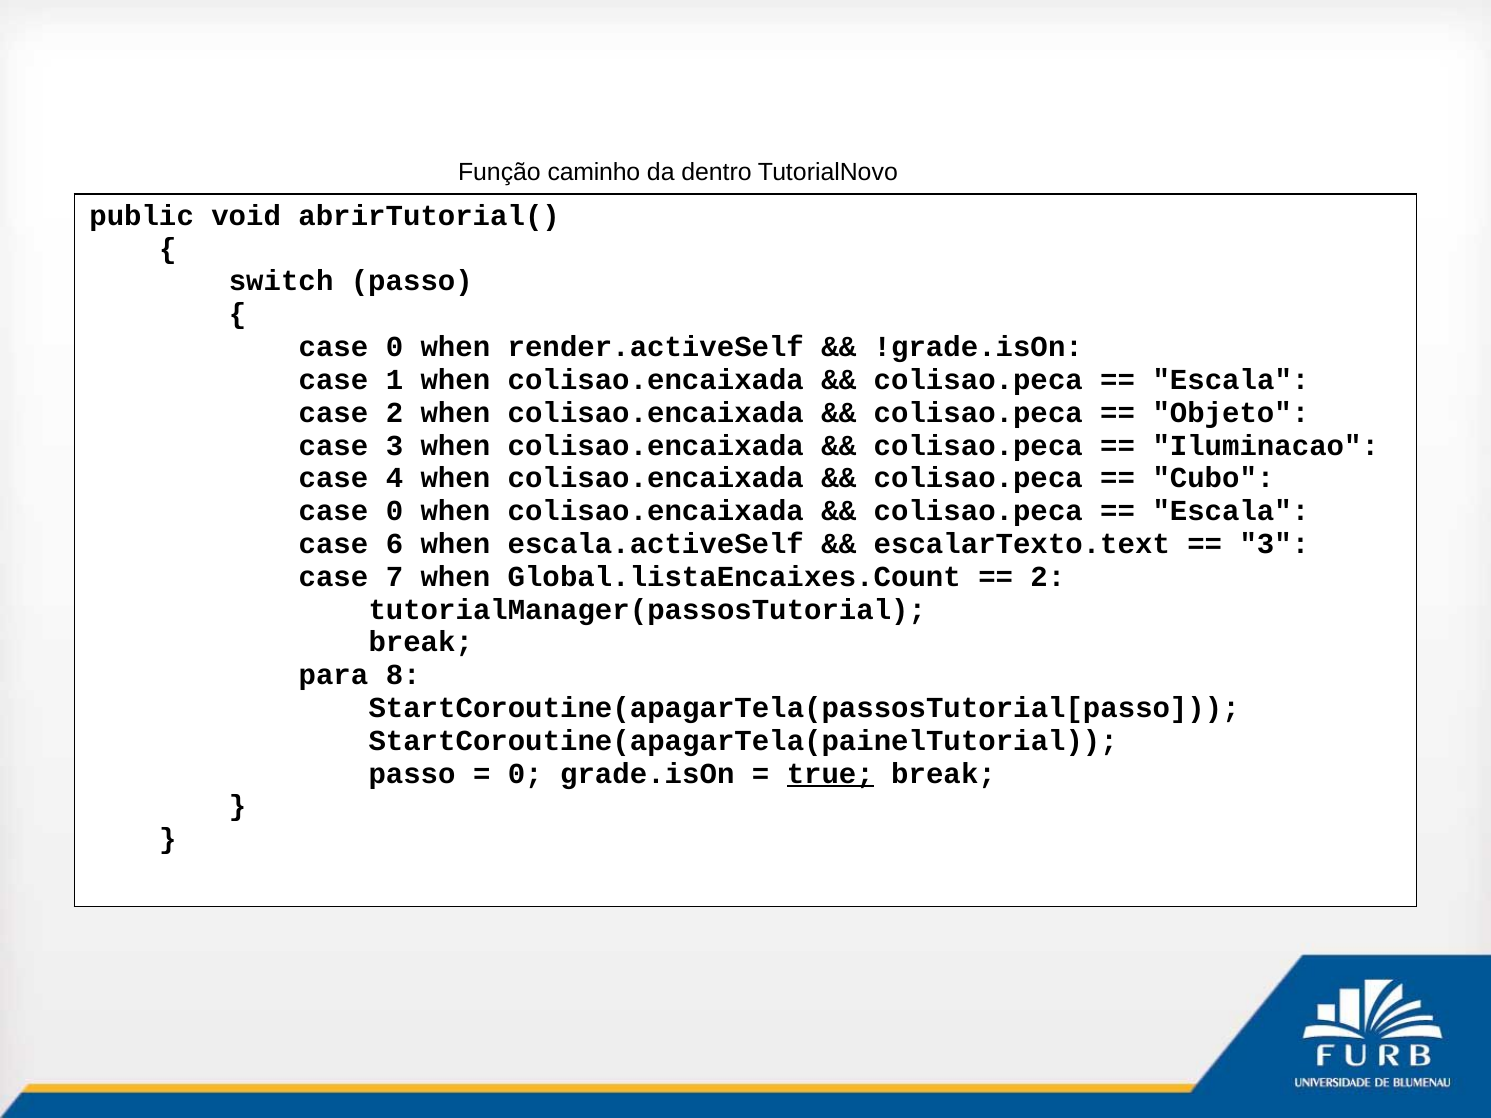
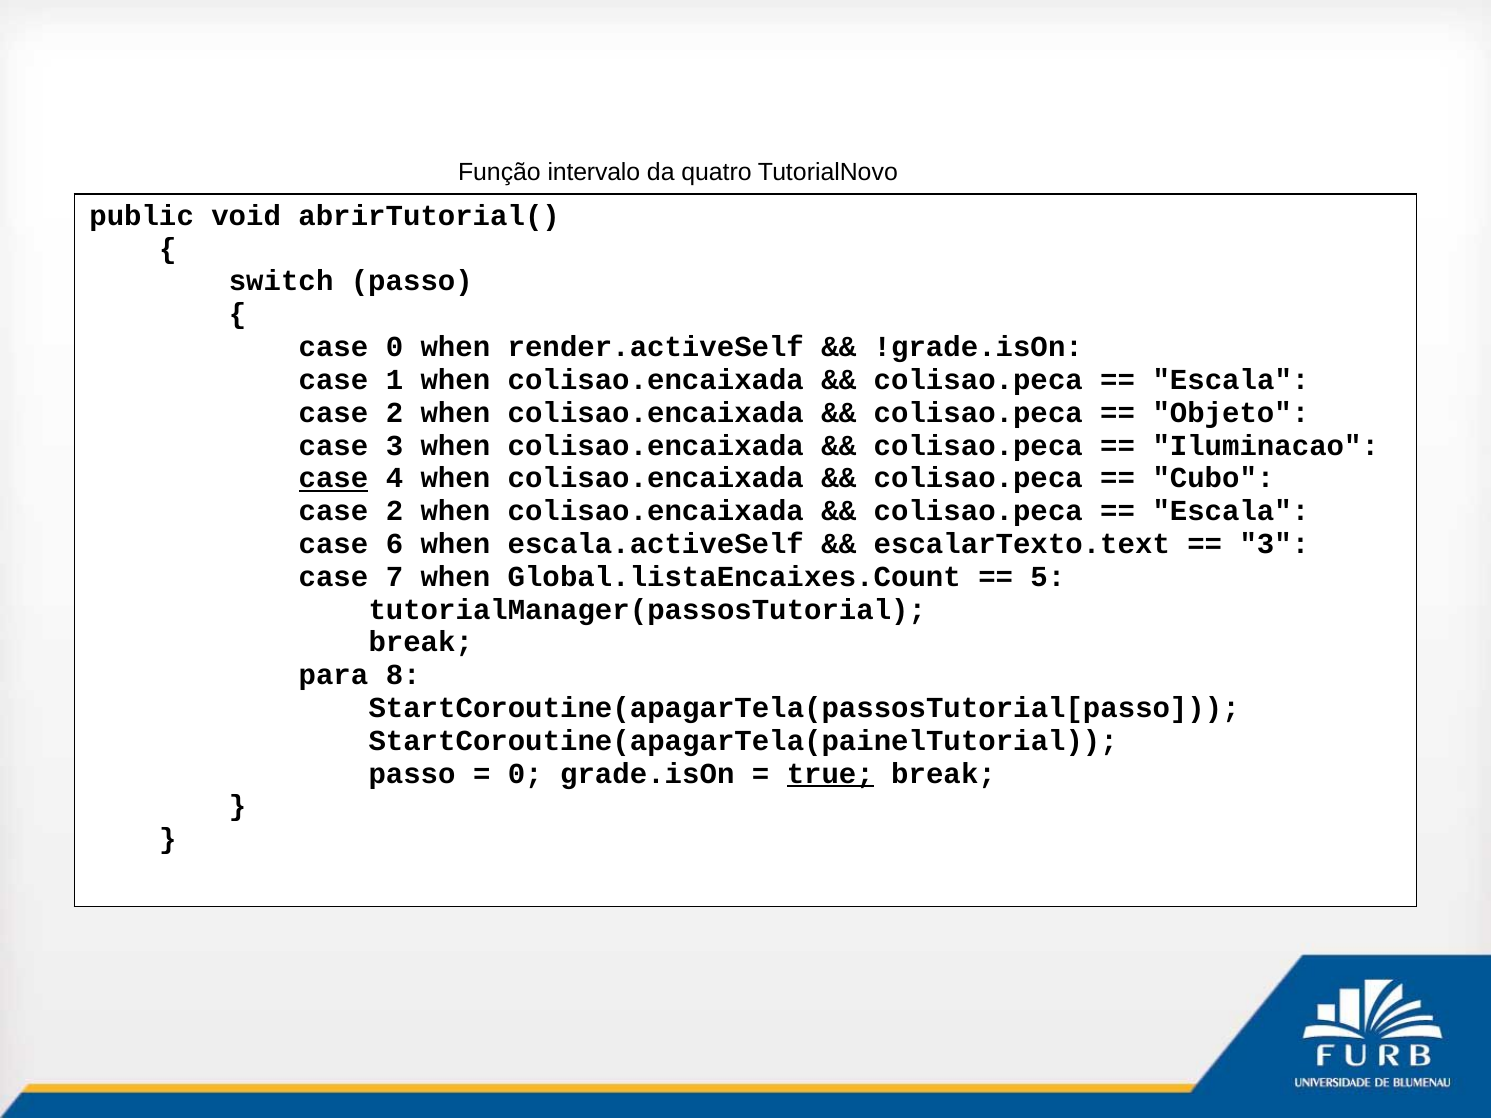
caminho: caminho -> intervalo
dentro: dentro -> quatro
case at (333, 478) underline: none -> present
0 at (395, 511): 0 -> 2
2 at (1048, 577): 2 -> 5
